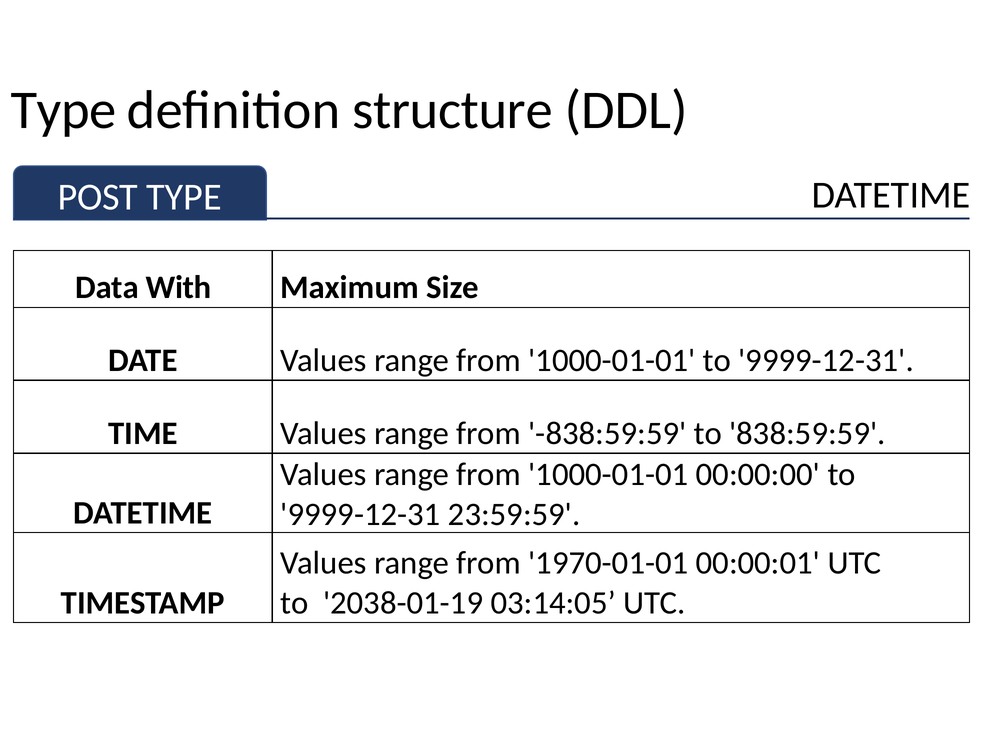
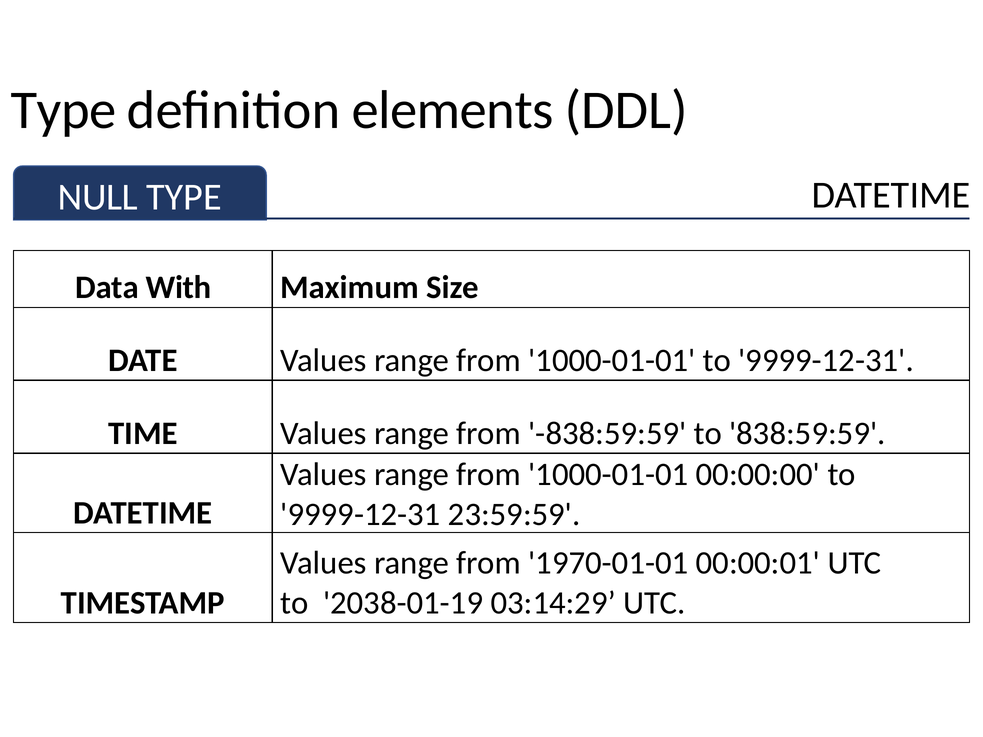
structure: structure -> elements
POST: POST -> NULL
03:14:05: 03:14:05 -> 03:14:29
